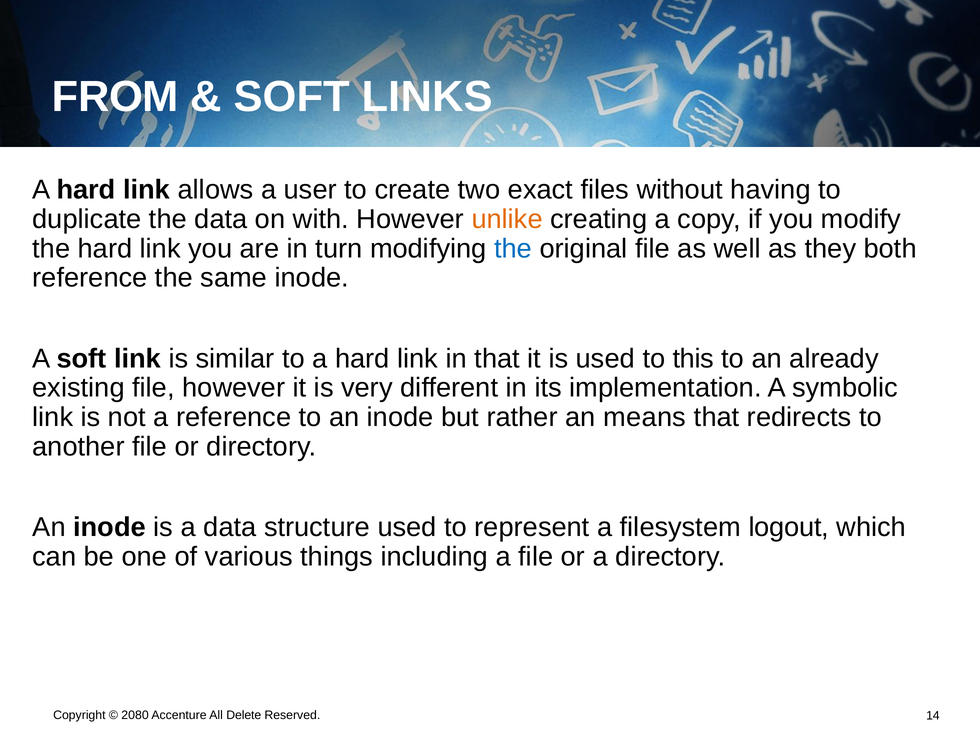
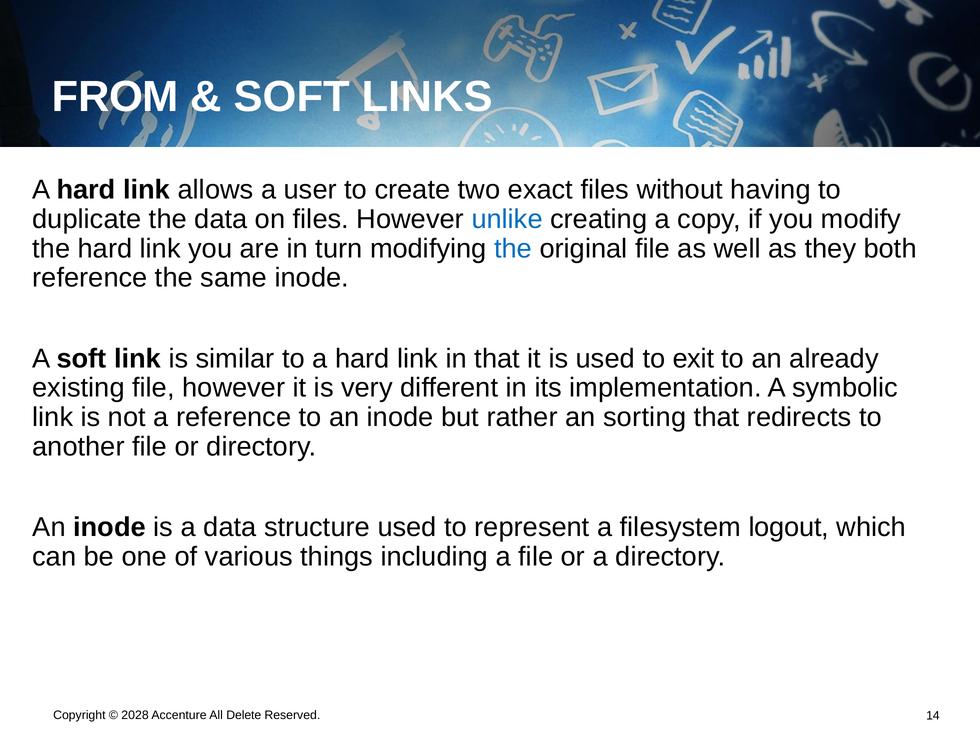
on with: with -> files
unlike colour: orange -> blue
this: this -> exit
means: means -> sorting
2080: 2080 -> 2028
